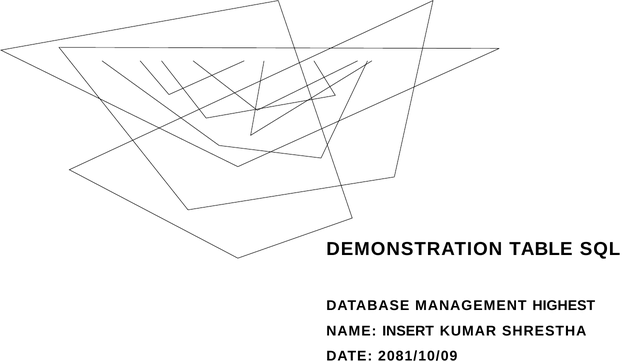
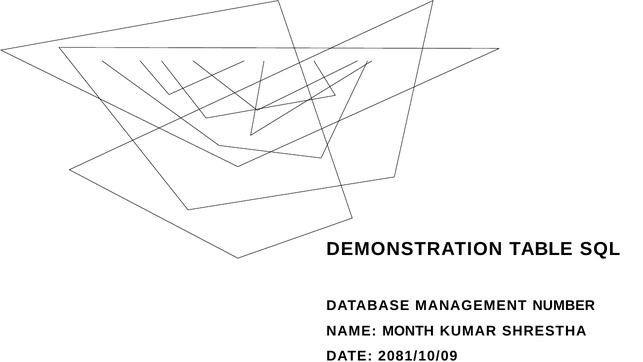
HIGHEST: HIGHEST -> NUMBER
INSERT: INSERT -> MONTH
